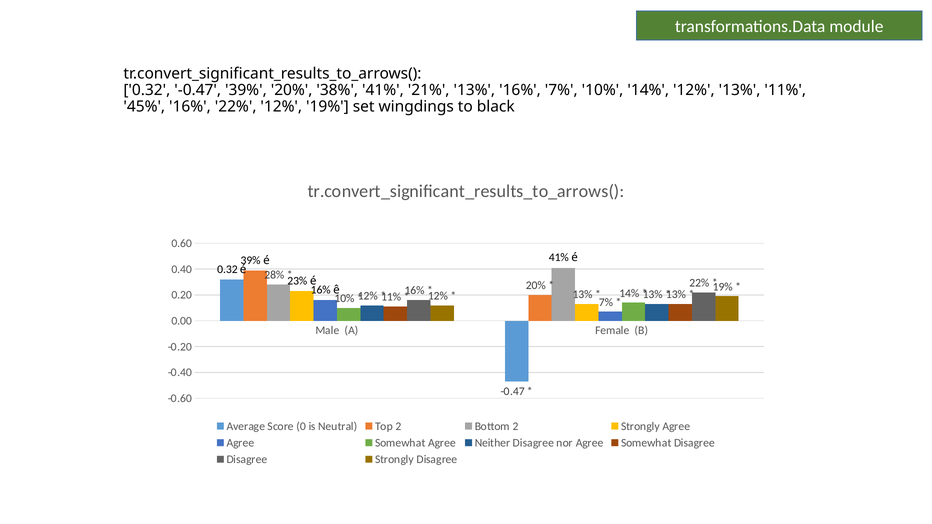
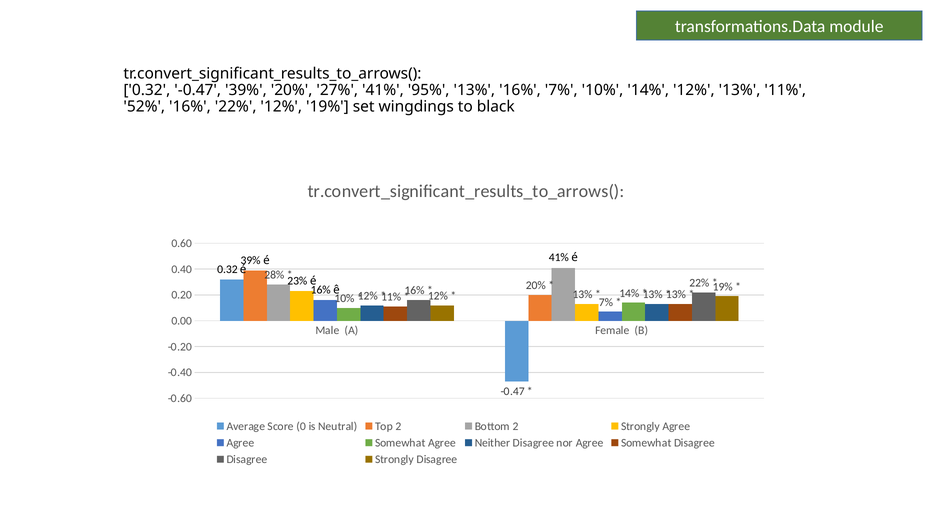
38%: 38% -> 27%
21%: 21% -> 95%
45%: 45% -> 52%
